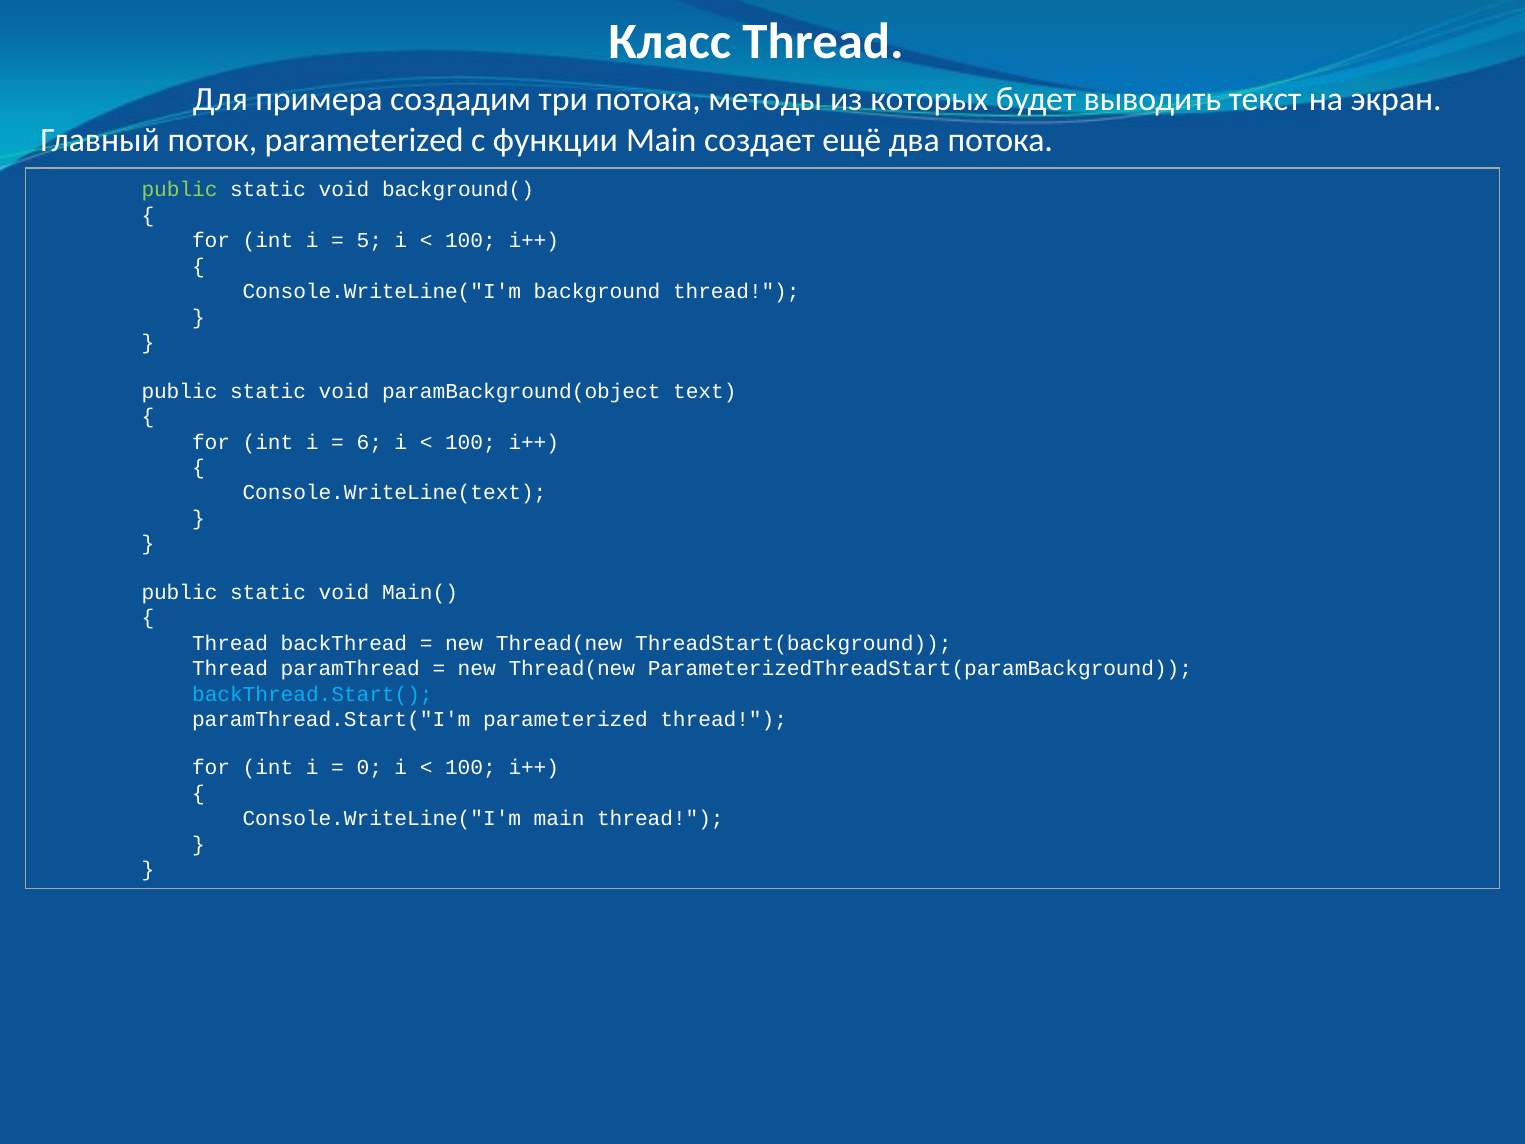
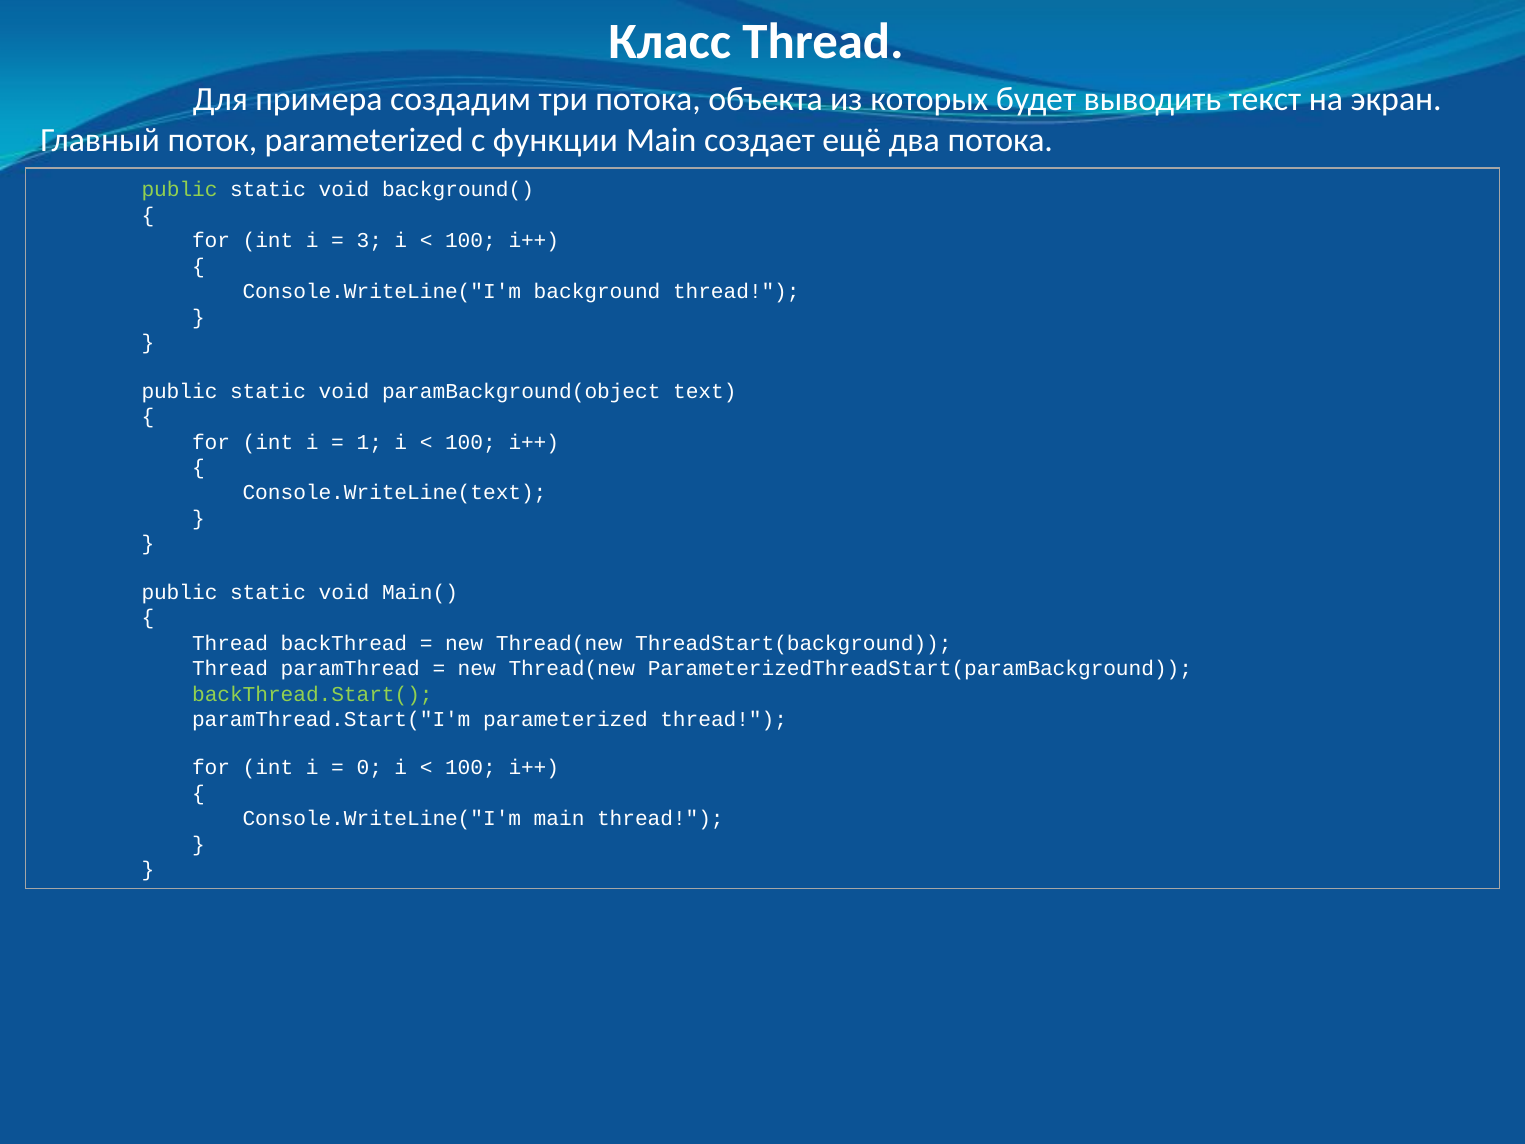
методы: методы -> объекта
5: 5 -> 3
6: 6 -> 1
backThread.Start( colour: light blue -> light green
